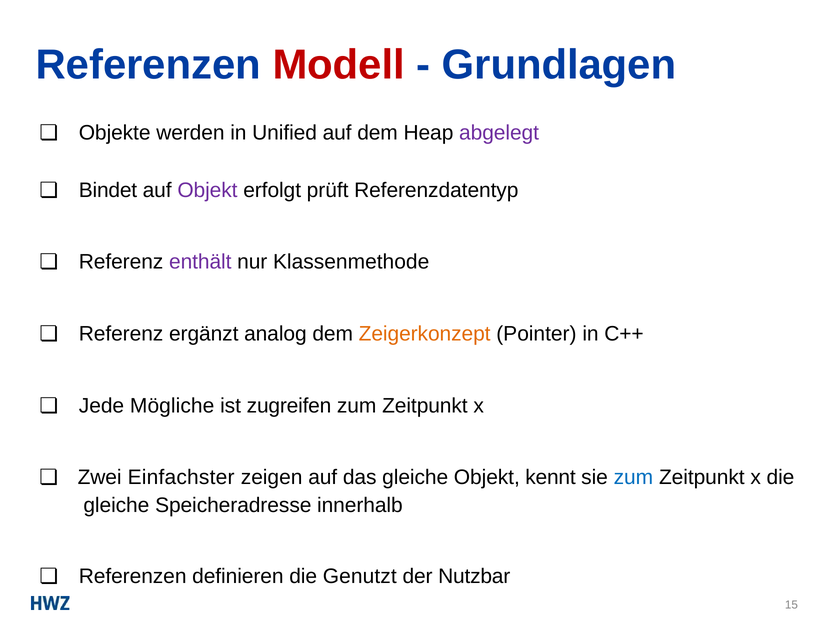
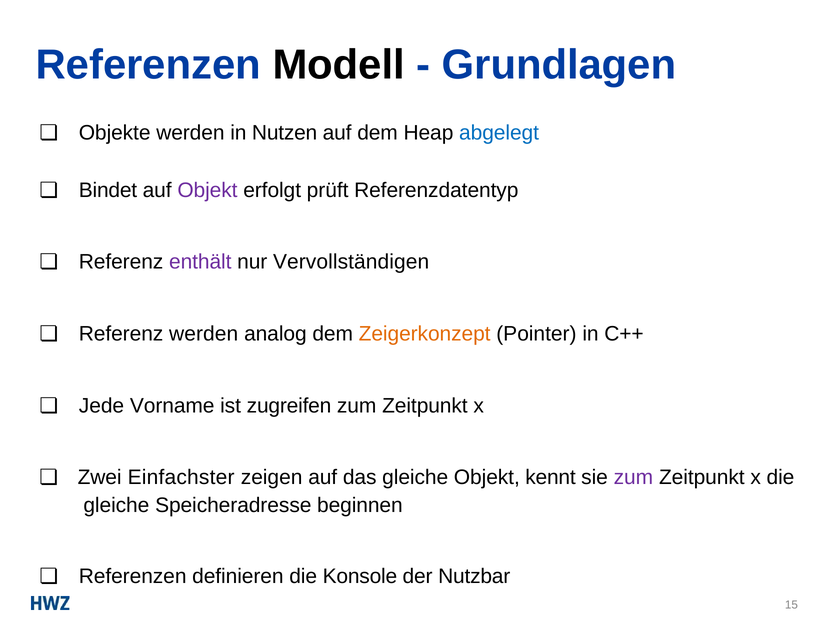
Modell colour: red -> black
Unified: Unified -> Nutzen
abgelegt colour: purple -> blue
Klassenmethode: Klassenmethode -> Vervollständigen
Referenz ergänzt: ergänzt -> werden
Mögliche: Mögliche -> Vorname
zum at (633, 477) colour: blue -> purple
innerhalb: innerhalb -> beginnen
Genutzt: Genutzt -> Konsole
